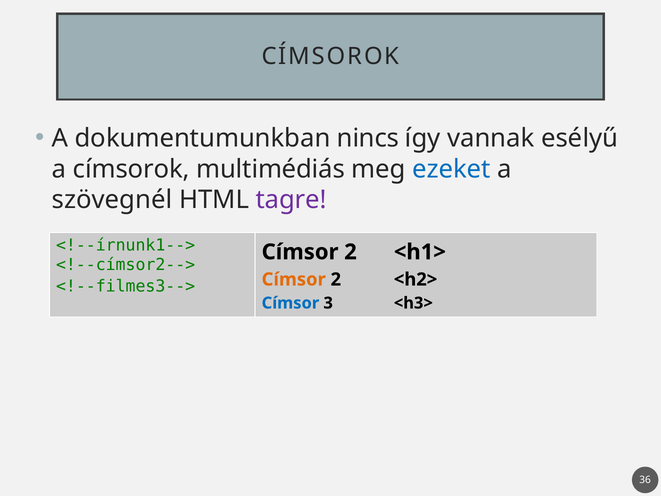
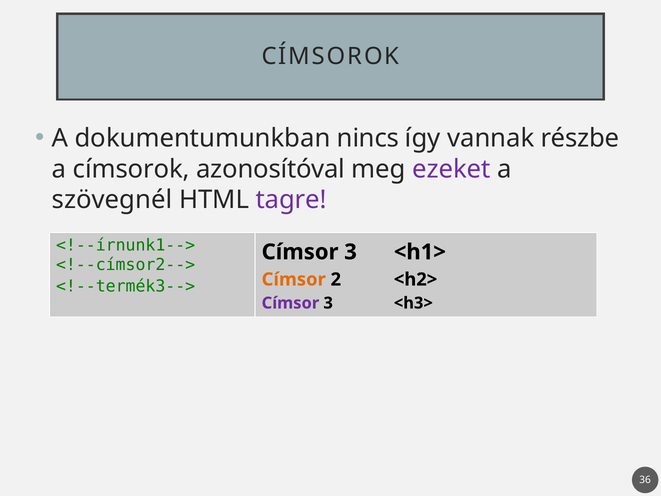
esélyű: esélyű -> részbe
multimédiás: multimédiás -> azonosítóval
ezeket colour: blue -> purple
2 at (351, 252): 2 -> 3
<!--filmes3-->: <!--filmes3--> -> <!--termék3-->
Címsor at (290, 303) colour: blue -> purple
